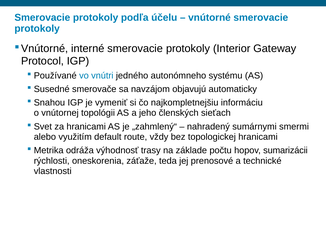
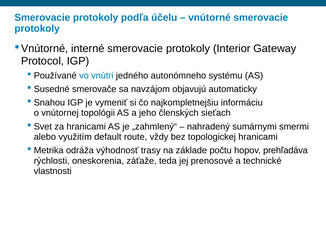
sumarizácii: sumarizácii -> prehľadáva
